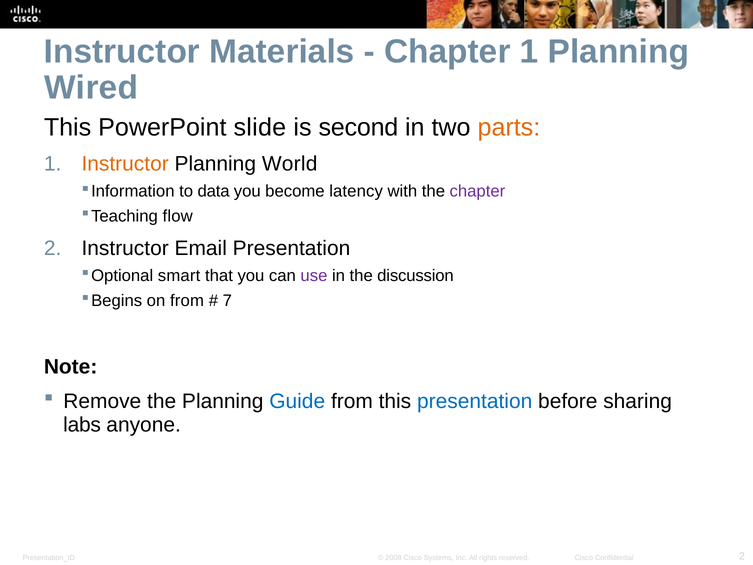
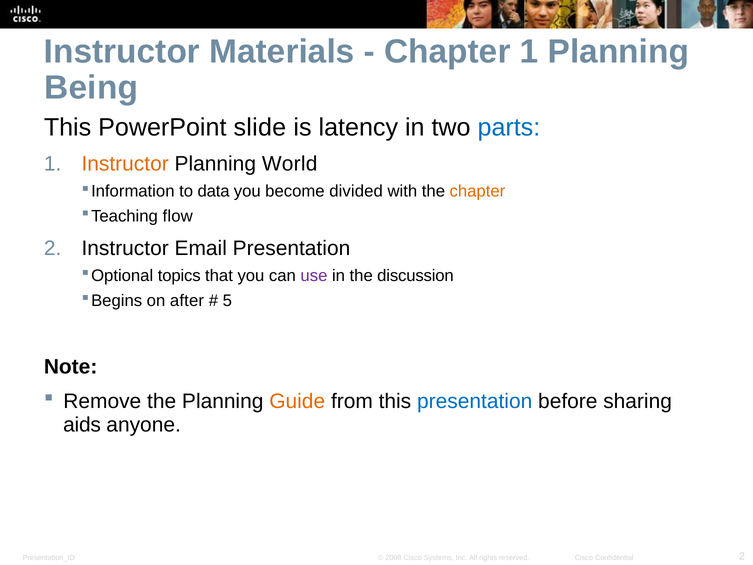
Wired: Wired -> Being
second: second -> latency
parts colour: orange -> blue
latency: latency -> divided
chapter at (477, 191) colour: purple -> orange
smart: smart -> topics
on from: from -> after
7: 7 -> 5
Guide colour: blue -> orange
labs: labs -> aids
